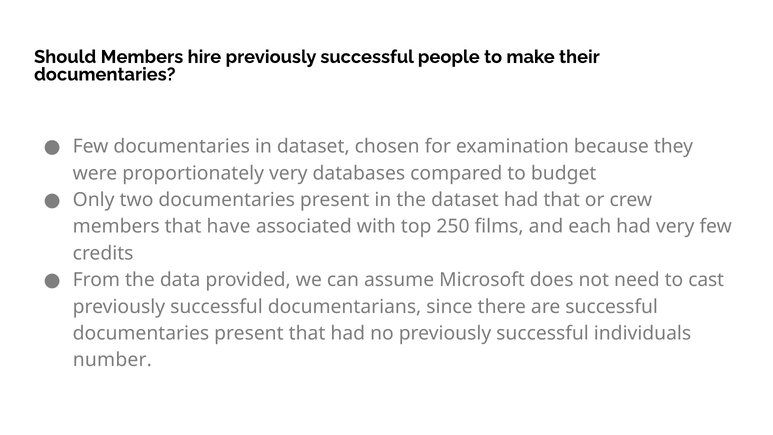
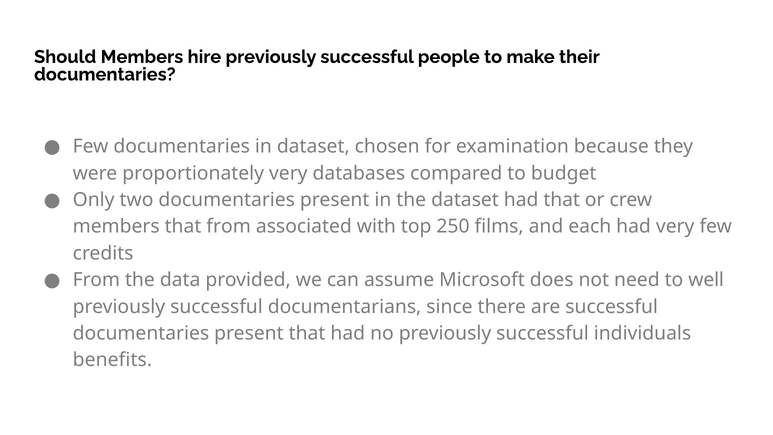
that have: have -> from
cast: cast -> well
number: number -> benefits
